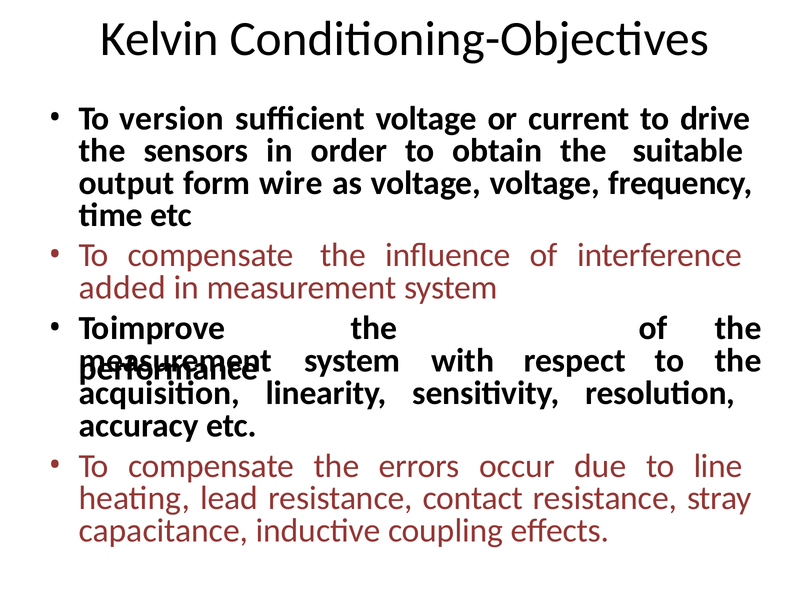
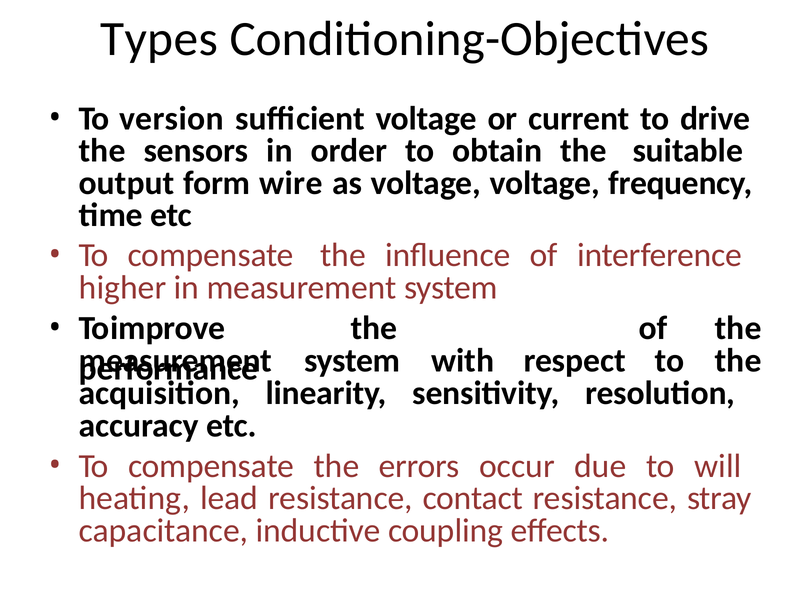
Kelvin: Kelvin -> Types
added: added -> higher
line: line -> will
